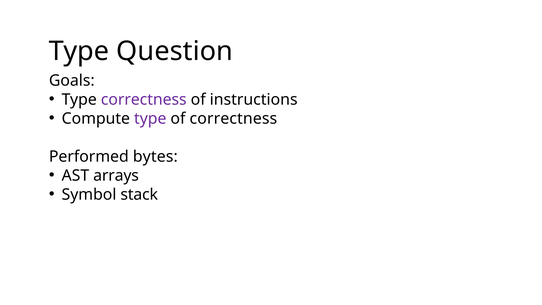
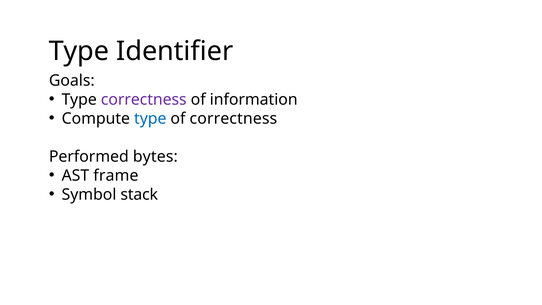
Question: Question -> Identifier
instructions: instructions -> information
type at (150, 119) colour: purple -> blue
arrays: arrays -> frame
